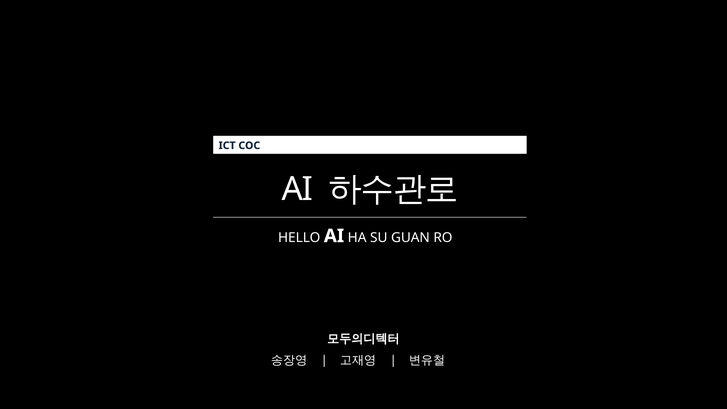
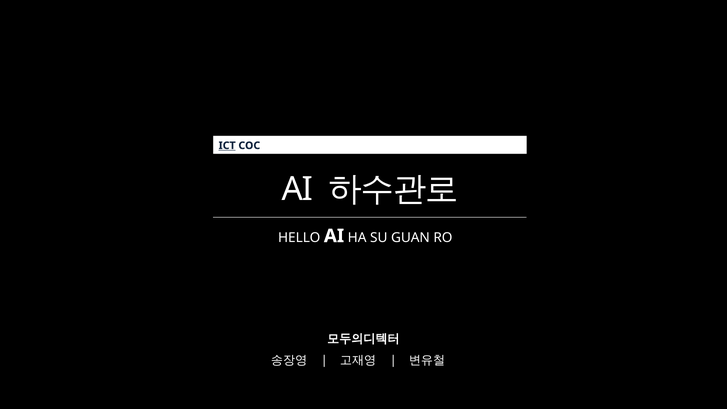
ICT underline: none -> present
